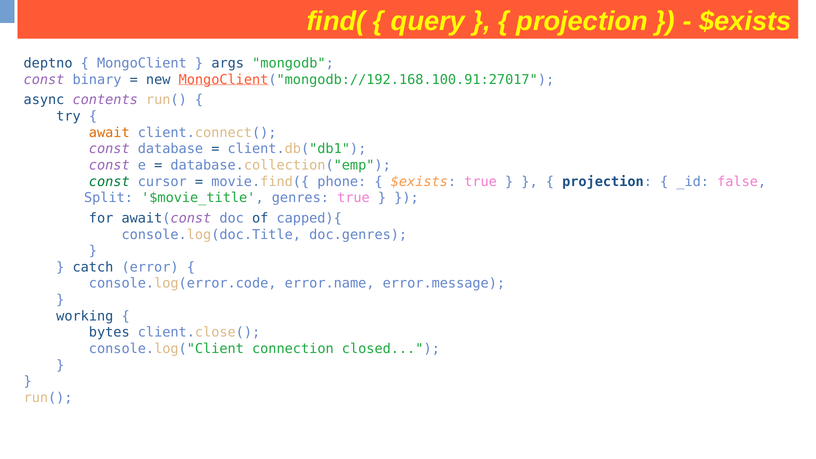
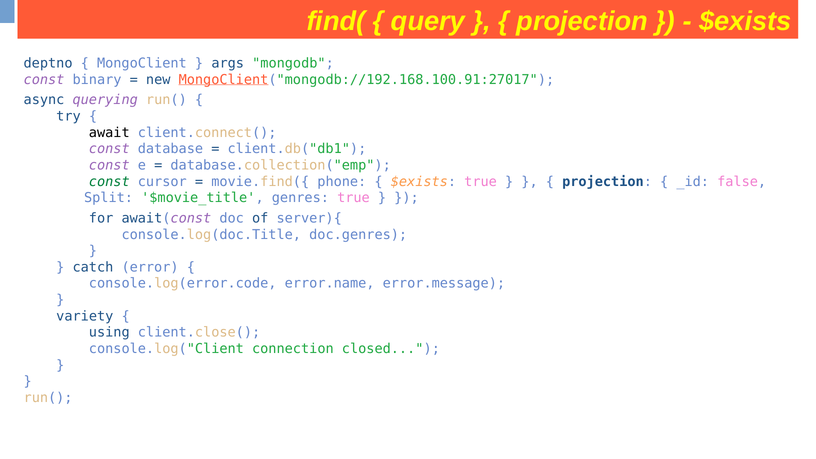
contents: contents -> querying
await colour: orange -> black
capped){: capped){ -> server){
working: working -> variety
bytes: bytes -> using
